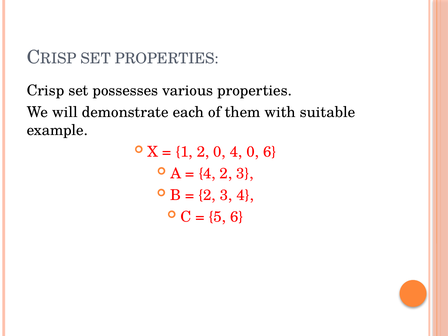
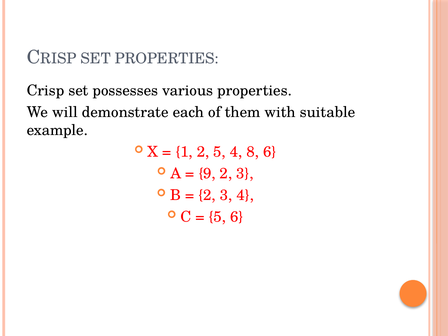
2 0: 0 -> 5
4 0: 0 -> 8
4 at (207, 174): 4 -> 9
